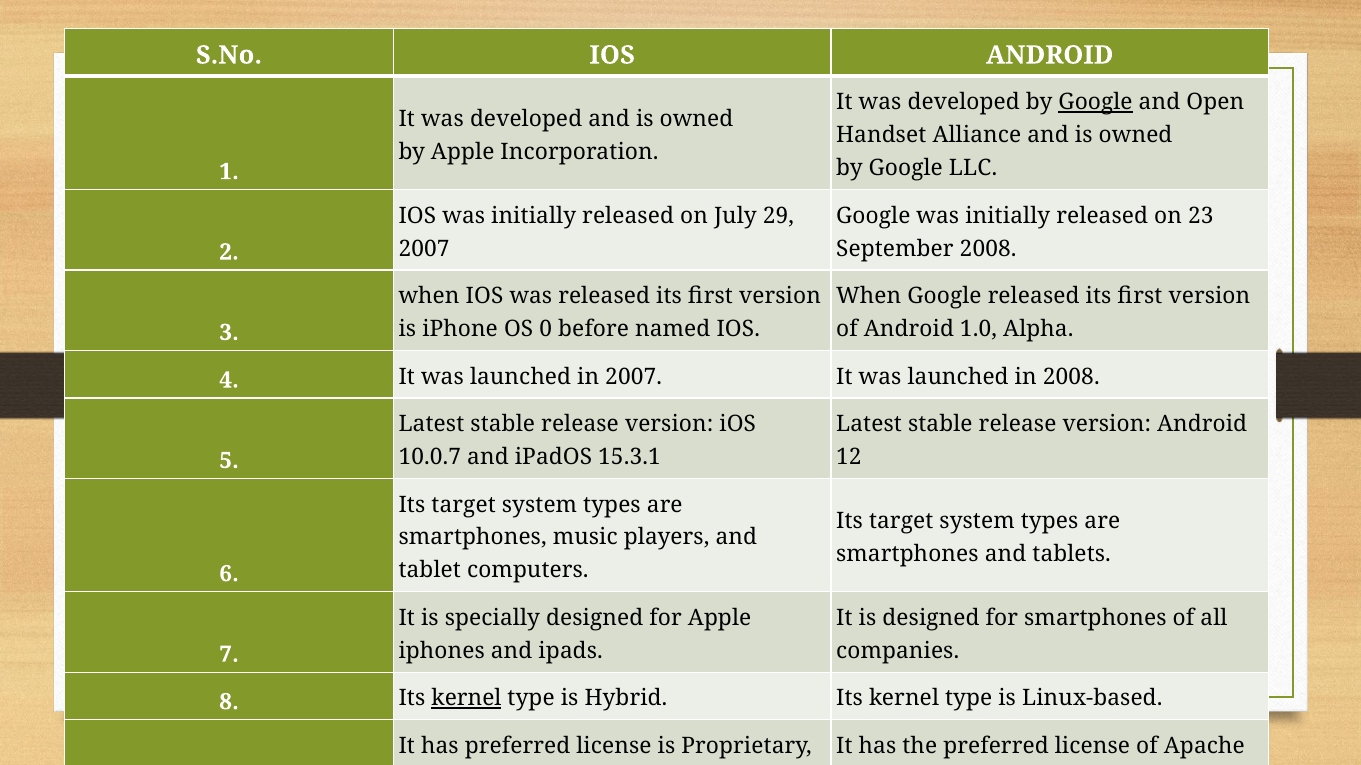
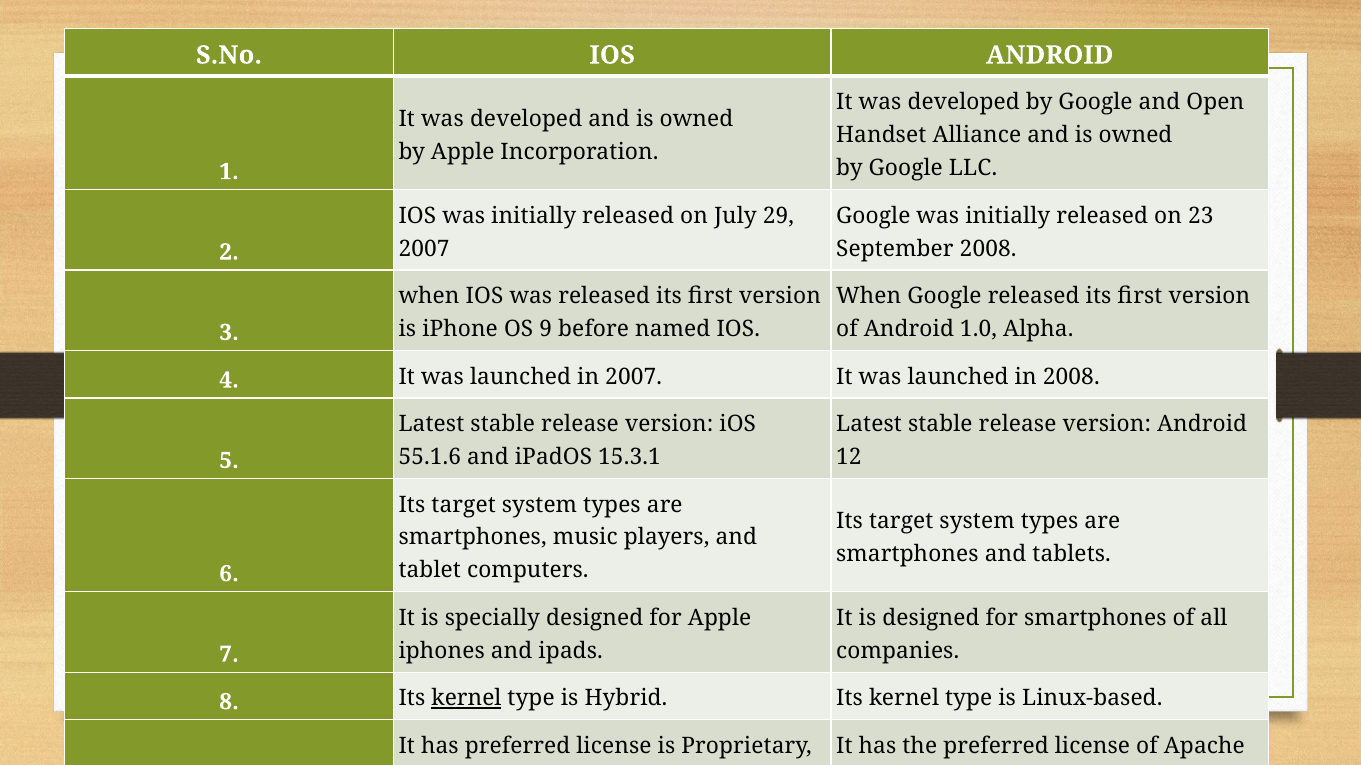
Google at (1096, 102) underline: present -> none
OS 0: 0 -> 9
10.0.7: 10.0.7 -> 55.1.6
